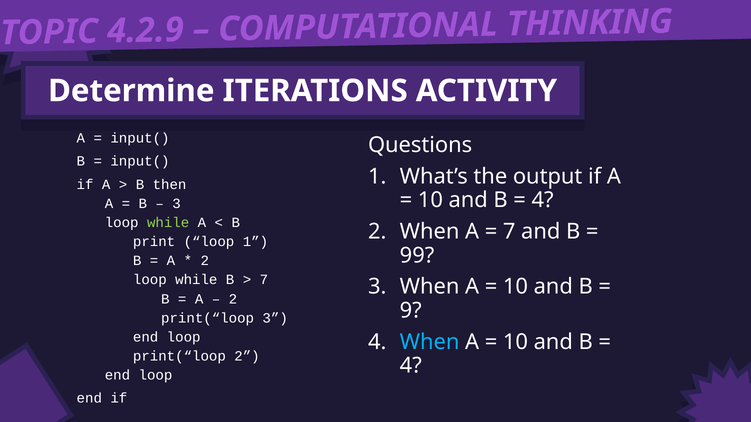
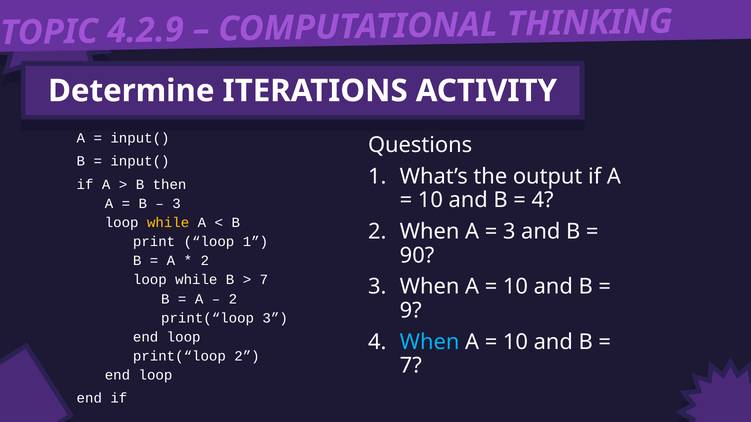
while at (168, 223) colour: light green -> yellow
7 at (509, 232): 7 -> 3
99: 99 -> 90
4 at (411, 366): 4 -> 7
